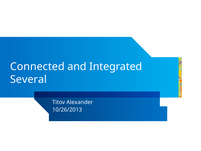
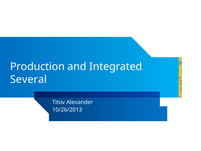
Connected: Connected -> Production
